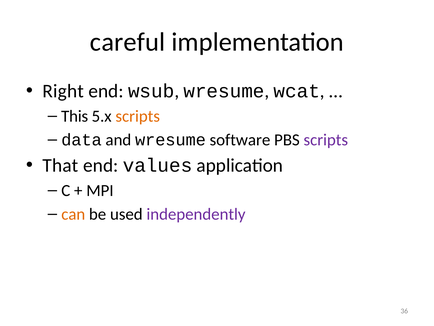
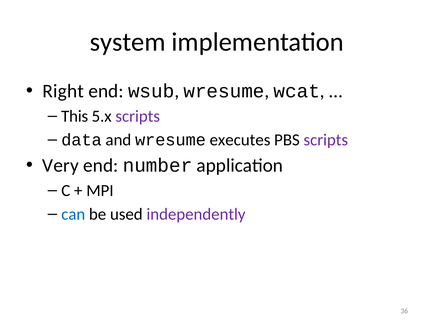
careful: careful -> system
scripts at (138, 116) colour: orange -> purple
software: software -> executes
That: That -> Very
values: values -> number
can colour: orange -> blue
